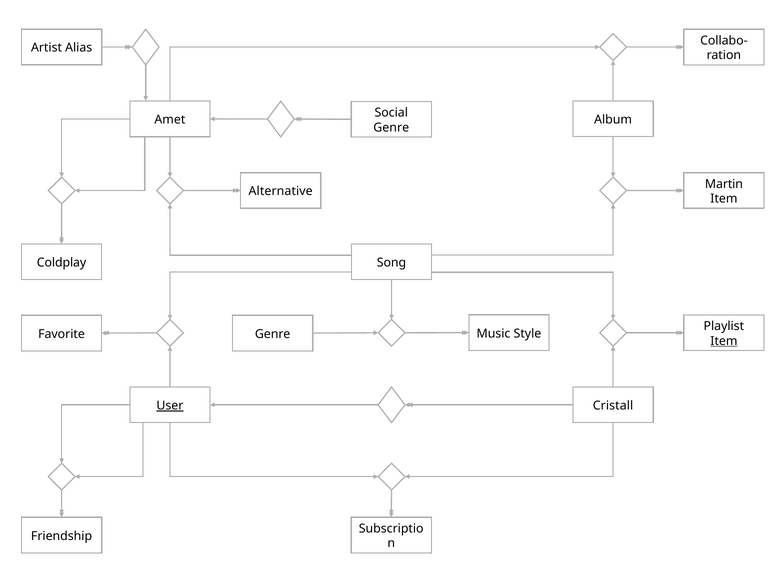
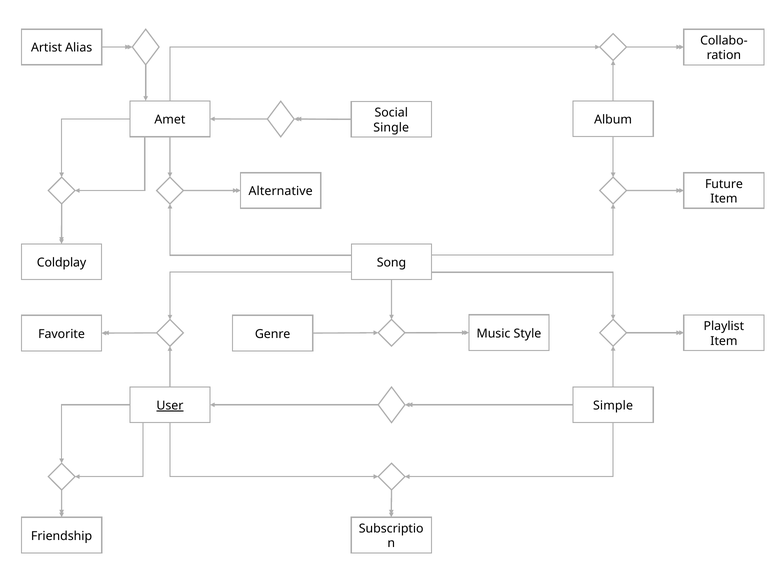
Genre at (391, 128): Genre -> Single
Martin: Martin -> Future
Item at (724, 341) underline: present -> none
Cristall: Cristall -> Simple
